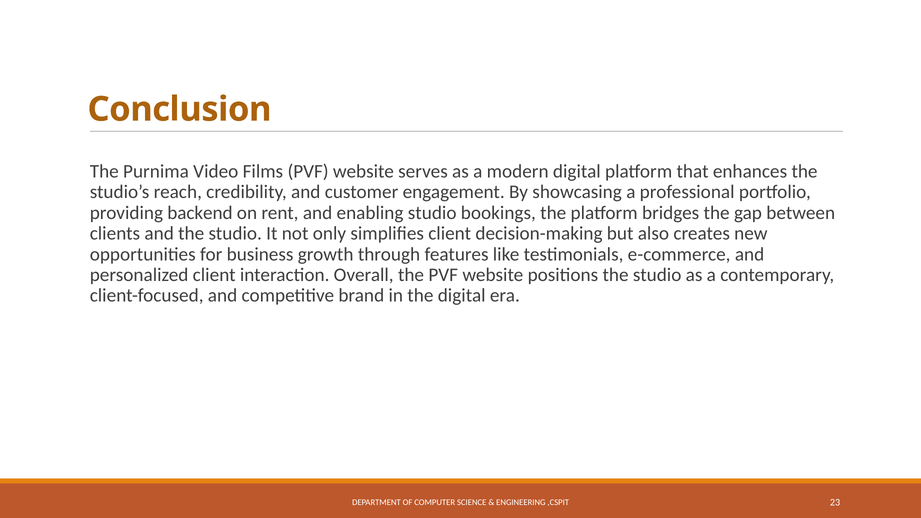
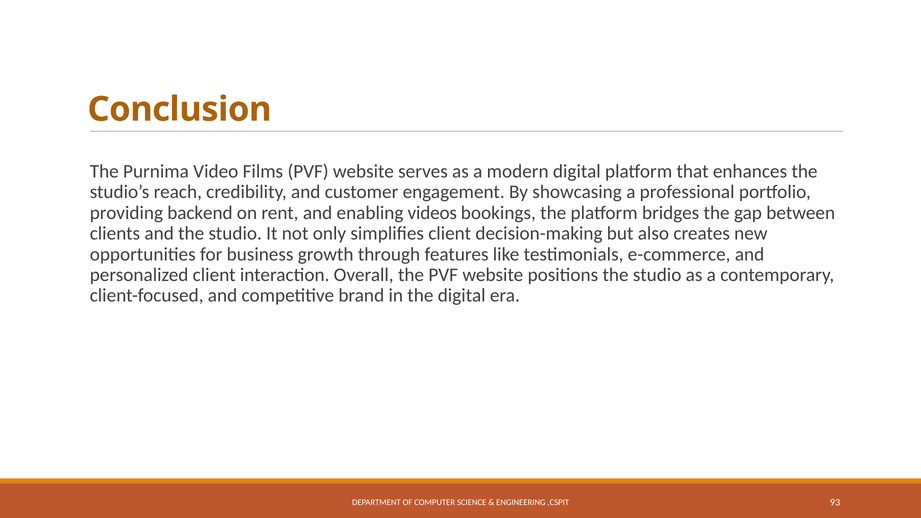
enabling studio: studio -> videos
23: 23 -> 93
